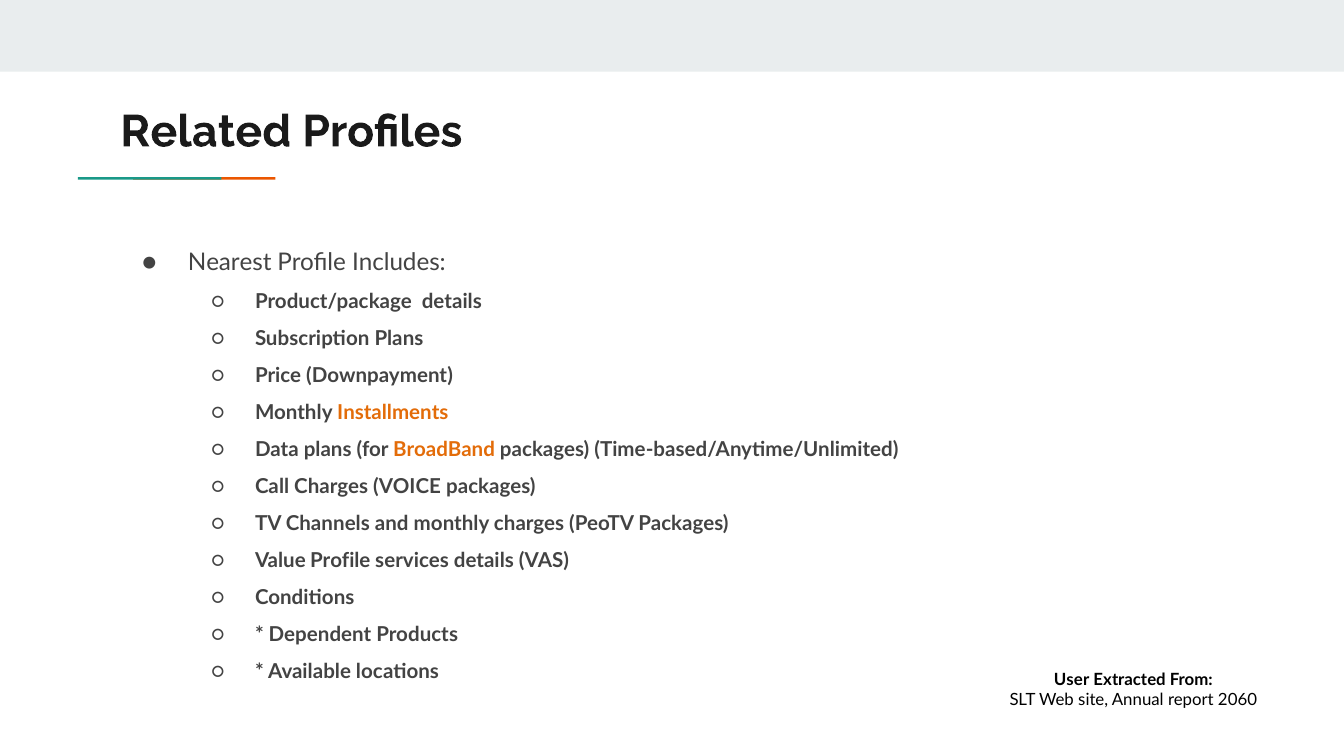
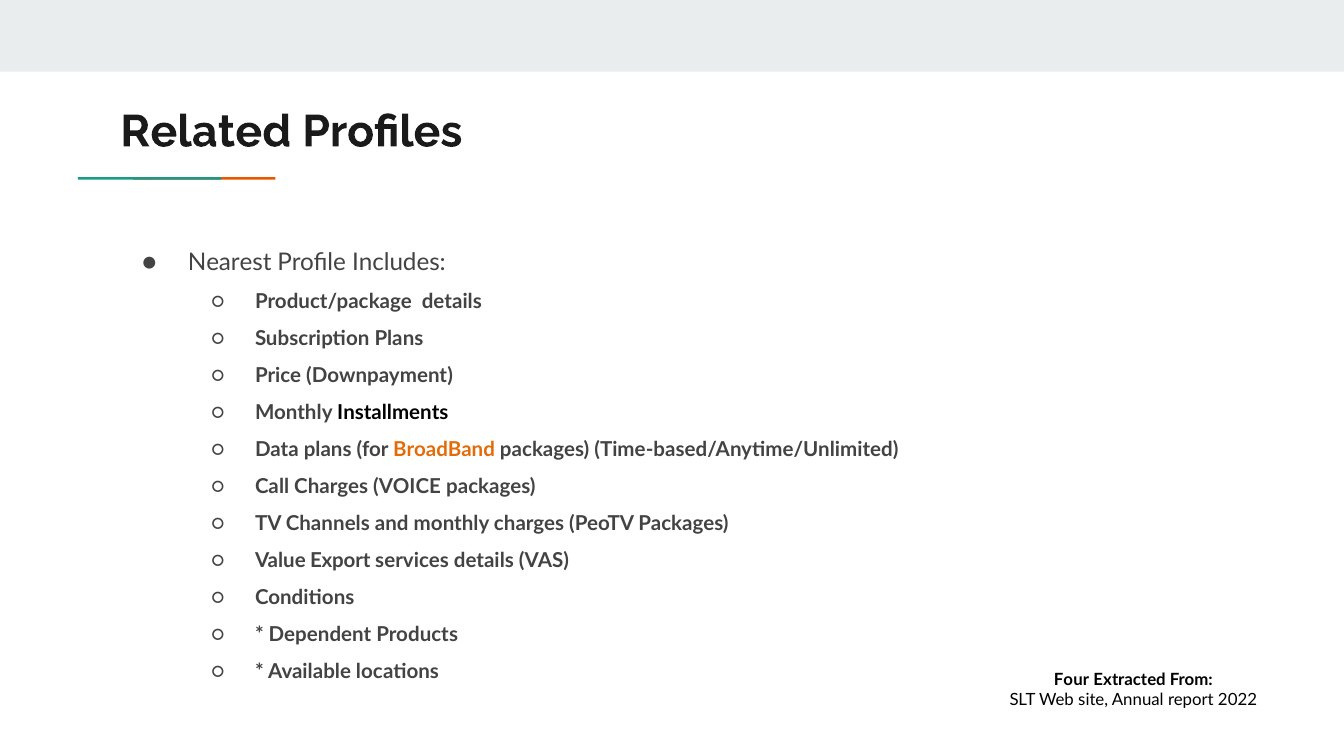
Installments colour: orange -> black
Value Profile: Profile -> Export
User: User -> Four
2060: 2060 -> 2022
